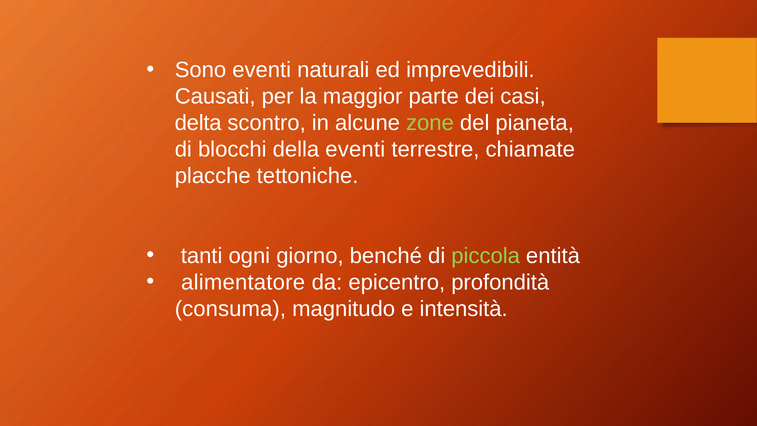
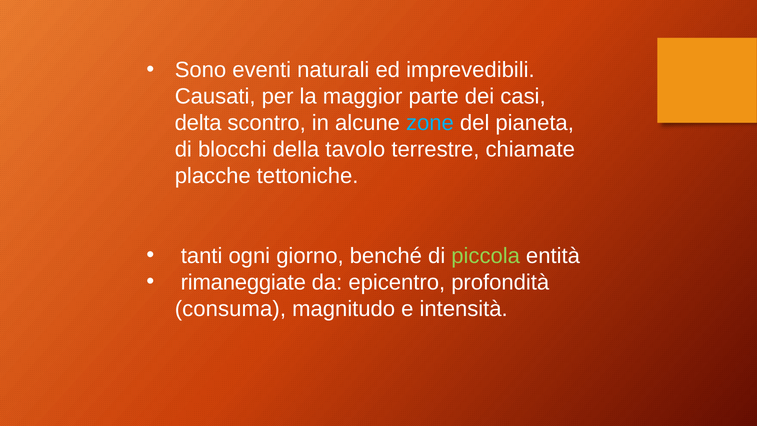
zone colour: light green -> light blue
della eventi: eventi -> tavolo
alimentatore: alimentatore -> rimaneggiate
